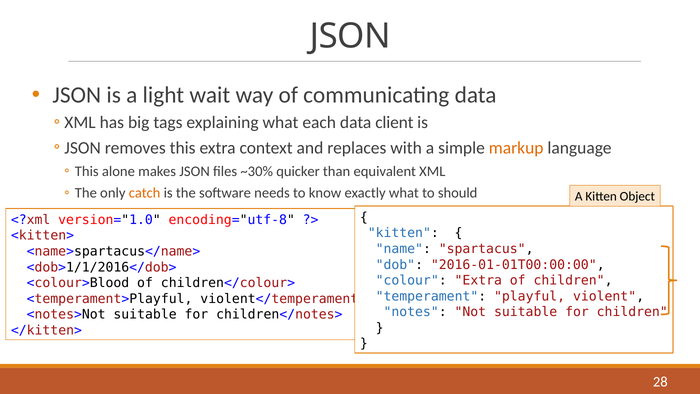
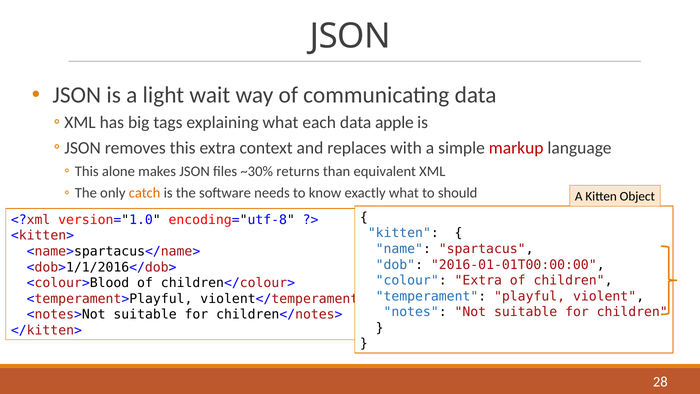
client: client -> apple
markup colour: orange -> red
quicker: quicker -> returns
